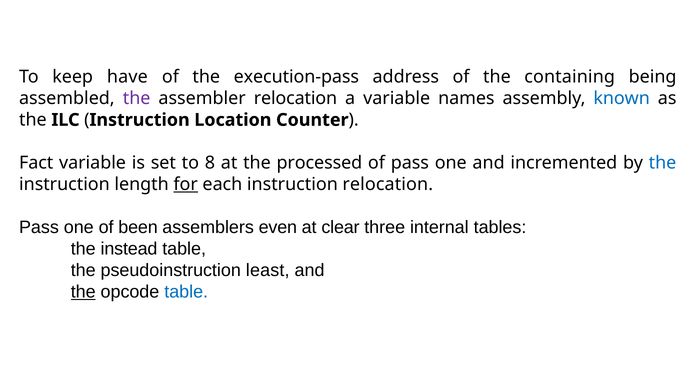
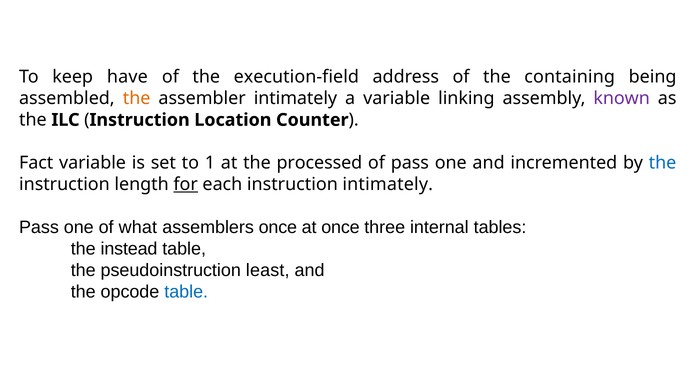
execution-pass: execution-pass -> execution-field
the at (137, 99) colour: purple -> orange
assembler relocation: relocation -> intimately
names: names -> linking
known colour: blue -> purple
8: 8 -> 1
instruction relocation: relocation -> intimately
been: been -> what
assemblers even: even -> once
at clear: clear -> once
the at (83, 292) underline: present -> none
